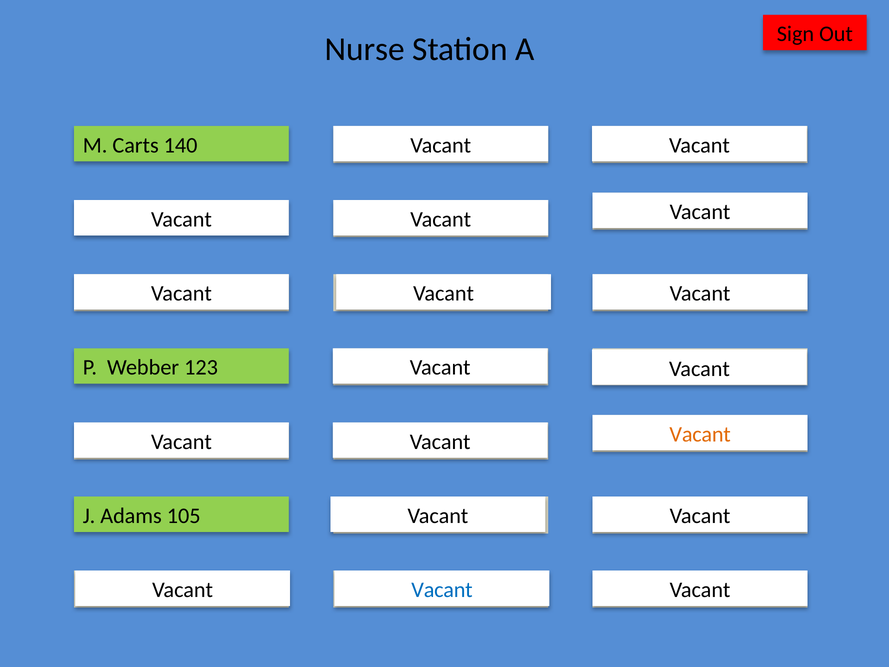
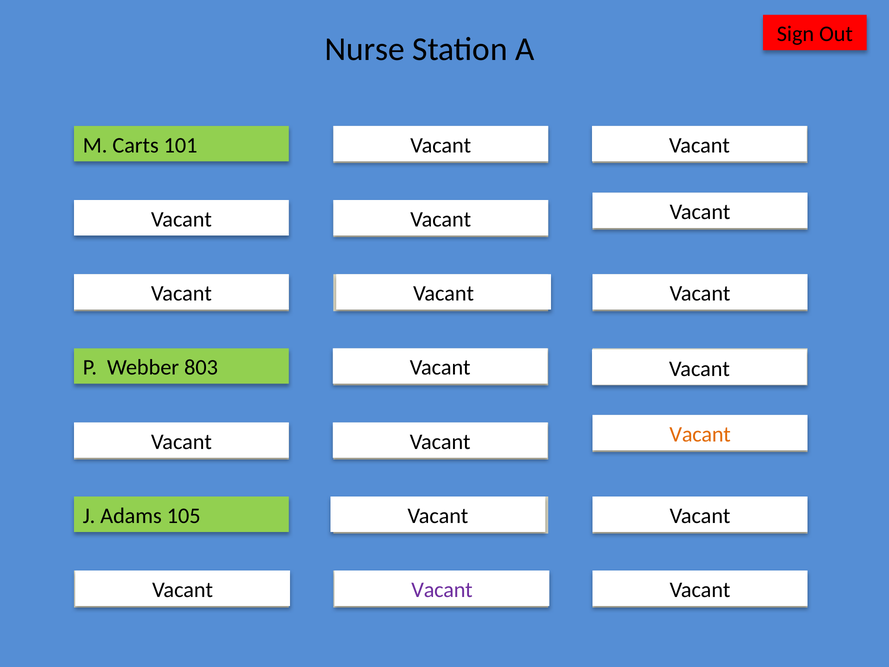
140: 140 -> 101
123: 123 -> 803
Vacant at (442, 590) colour: blue -> purple
